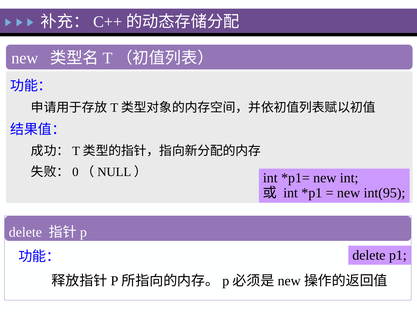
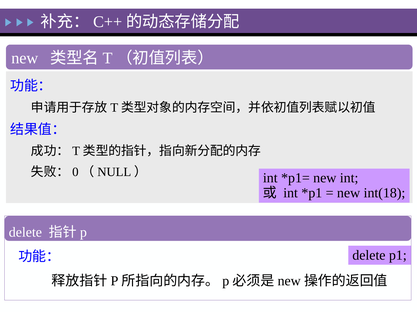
int(95: int(95 -> int(18
